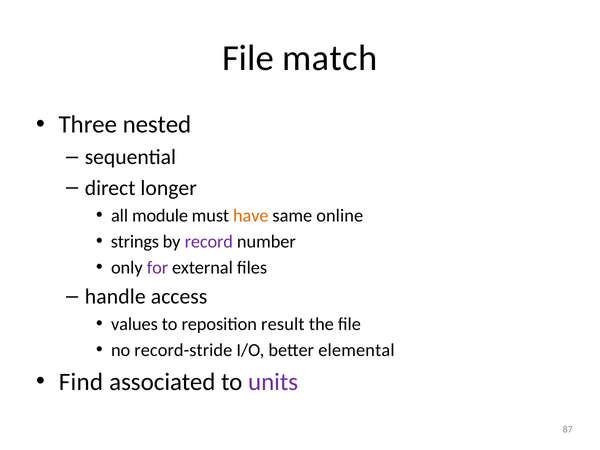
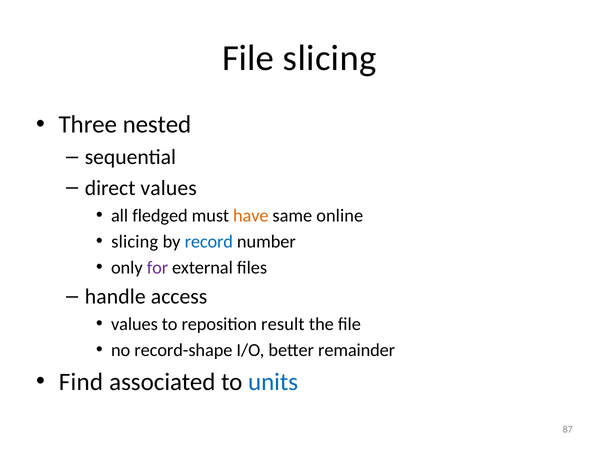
File match: match -> slicing
direct longer: longer -> values
module: module -> fledged
strings at (135, 242): strings -> slicing
record colour: purple -> blue
record-stride: record-stride -> record-shape
elemental: elemental -> remainder
units colour: purple -> blue
